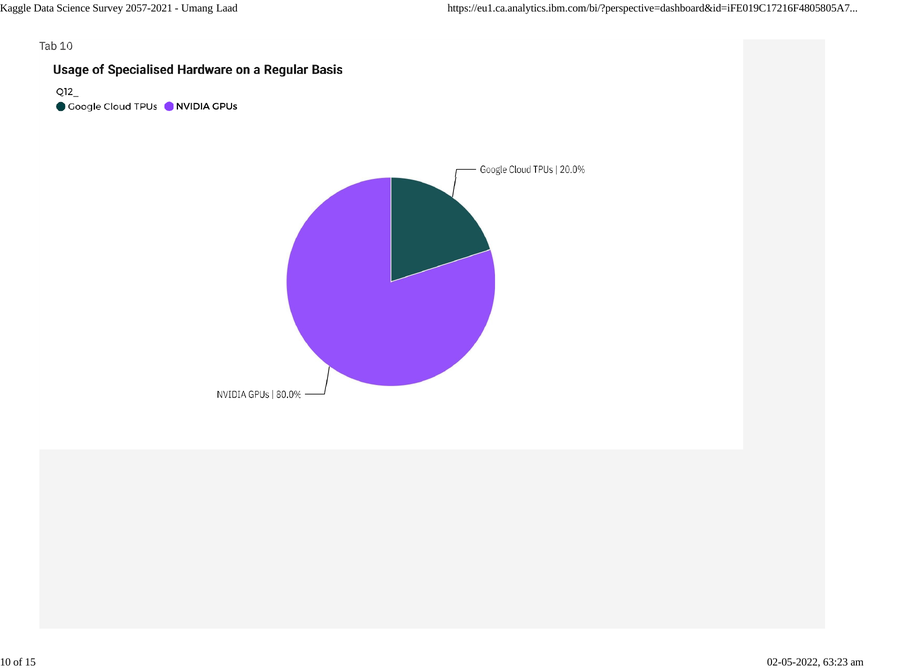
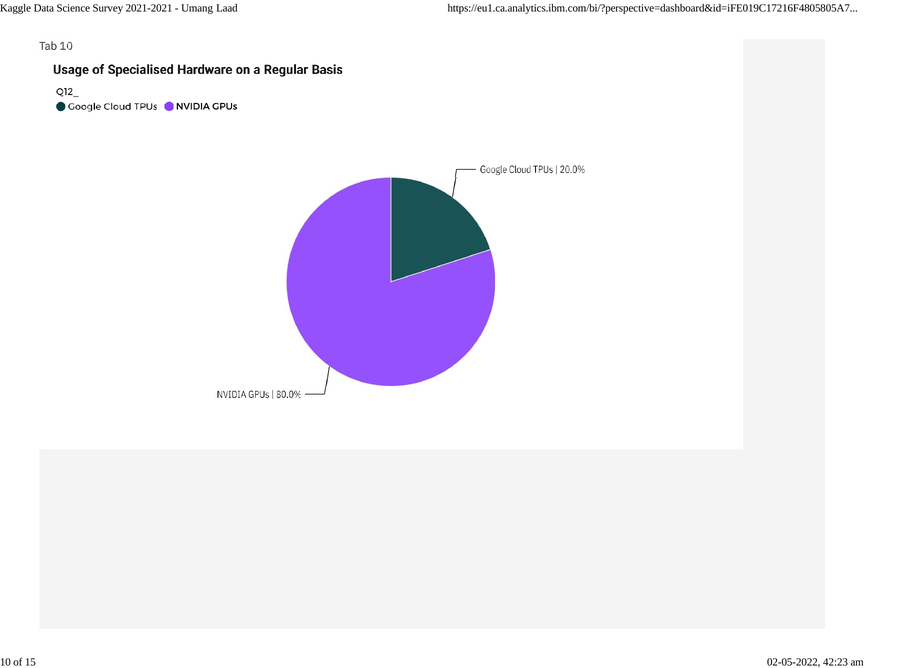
2057-2021: 2057-2021 -> 2021-2021
63:23: 63:23 -> 42:23
